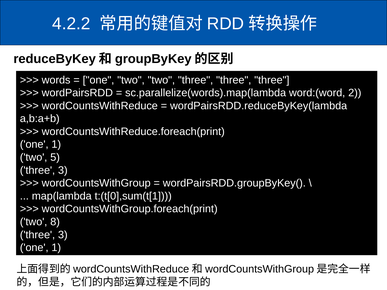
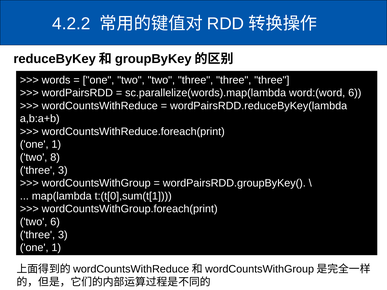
word:(word 2: 2 -> 6
5: 5 -> 8
two 8: 8 -> 6
